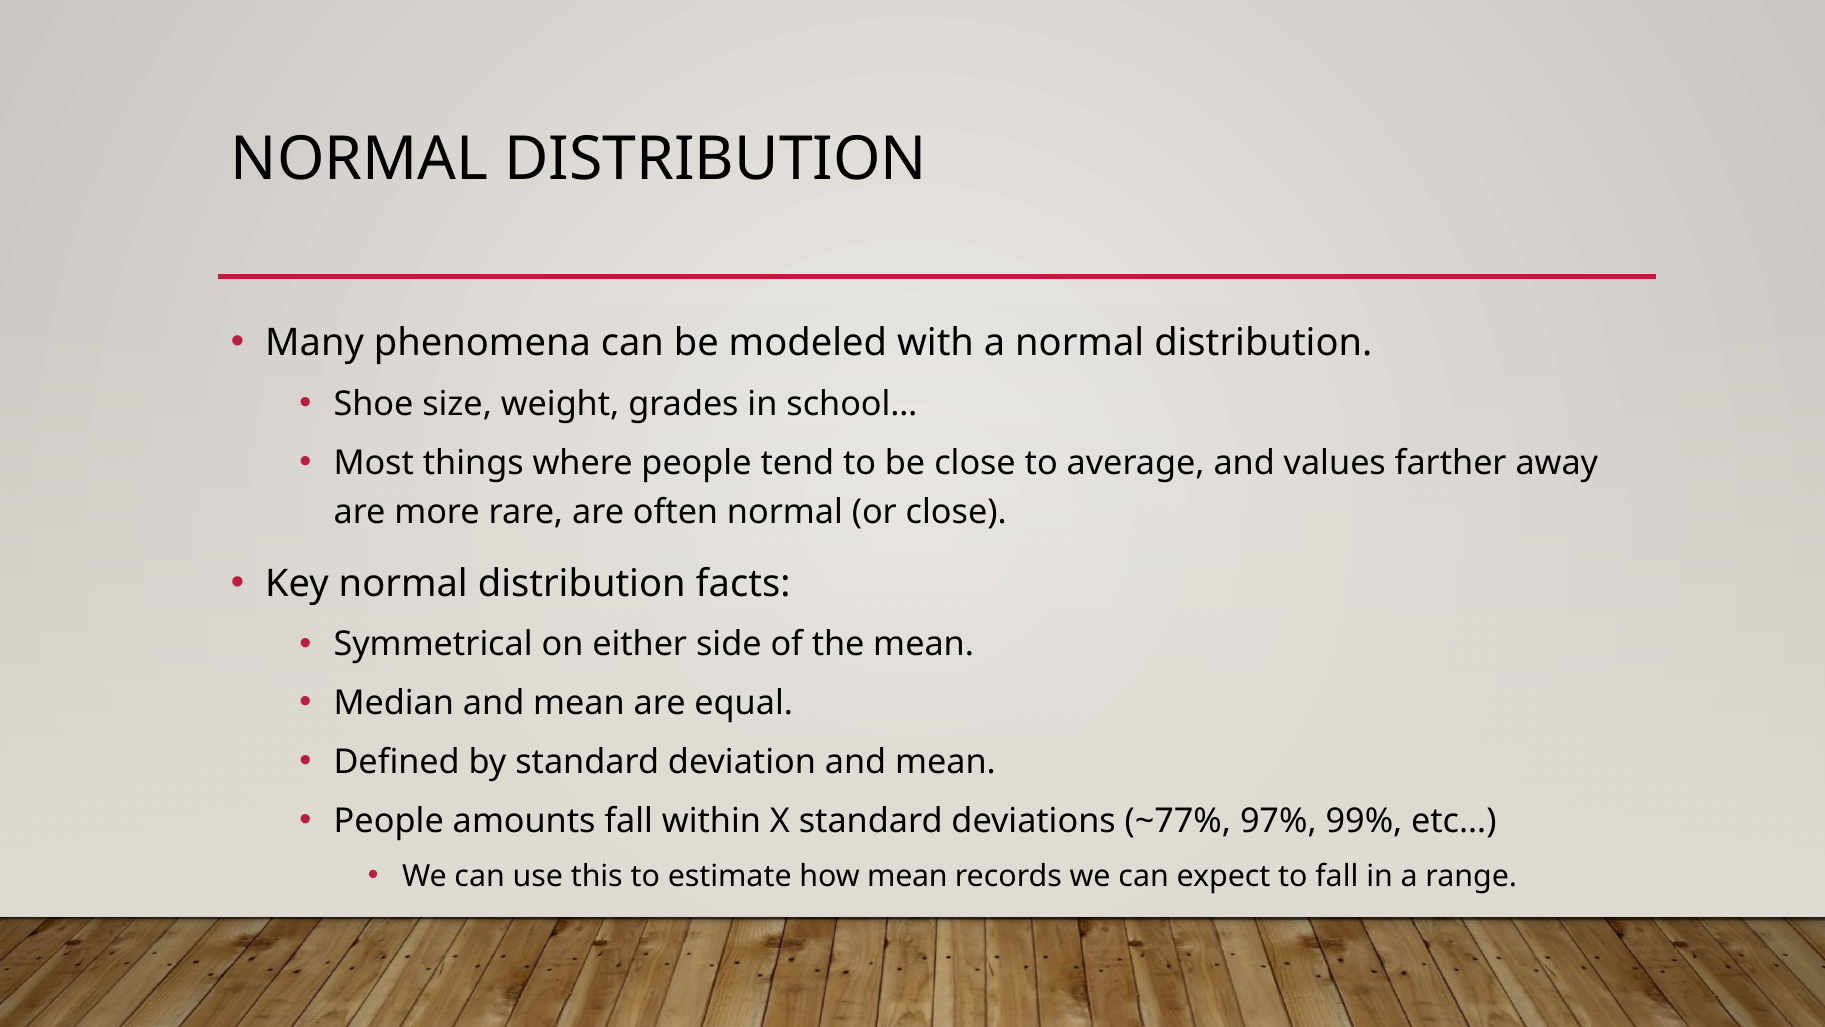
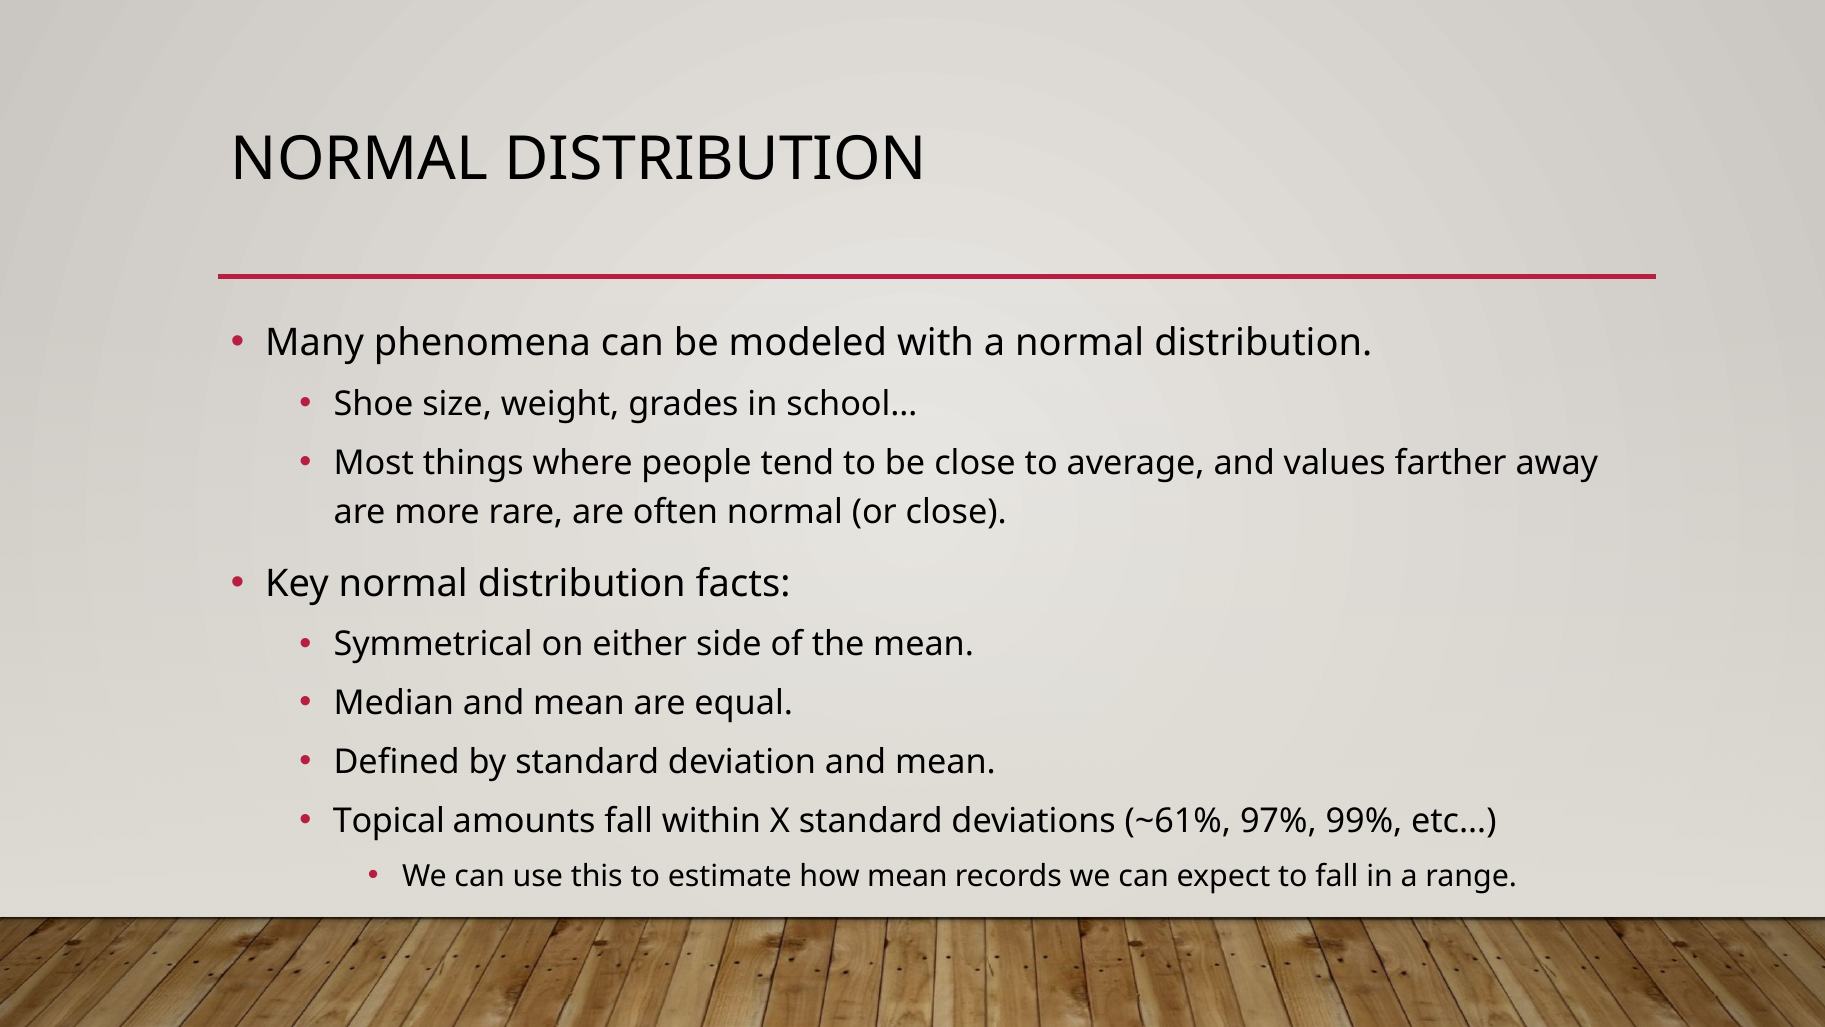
People at (389, 821): People -> Topical
~77%: ~77% -> ~61%
